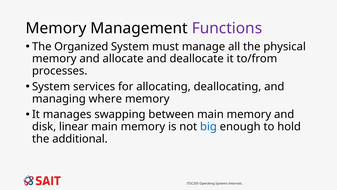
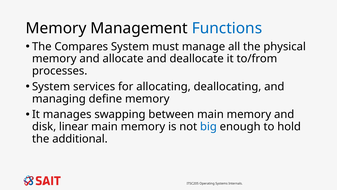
Functions colour: purple -> blue
Organized: Organized -> Compares
where: where -> define
